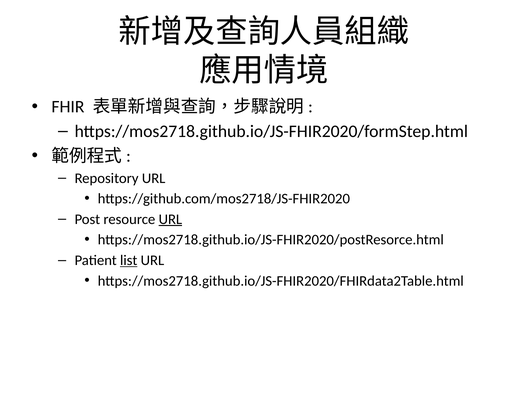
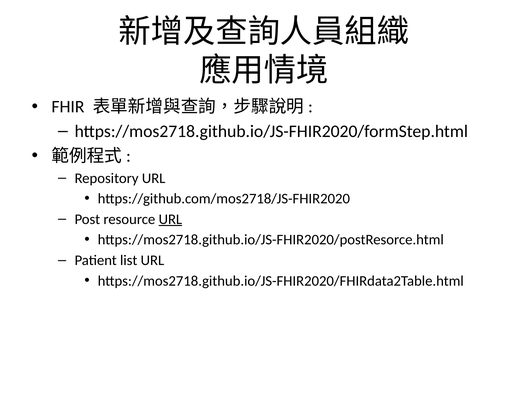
list underline: present -> none
